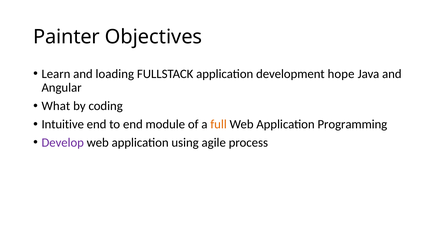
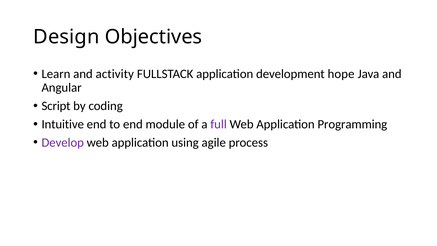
Painter: Painter -> Design
loading: loading -> activity
What: What -> Script
full colour: orange -> purple
